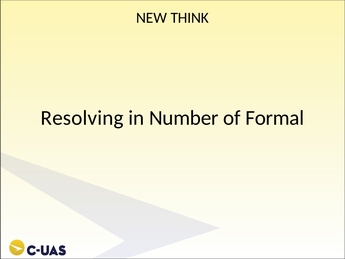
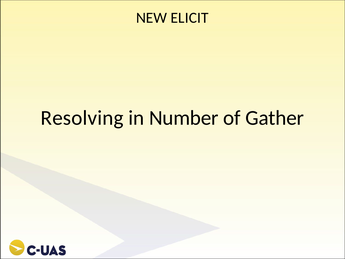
THINK: THINK -> ELICIT
Formal: Formal -> Gather
